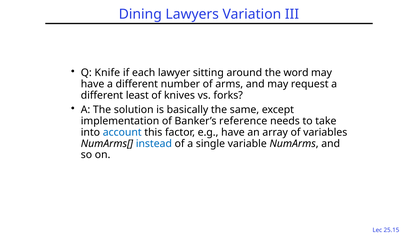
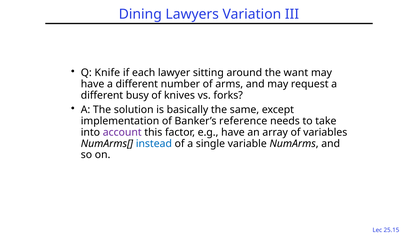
word: word -> want
least: least -> busy
account colour: blue -> purple
